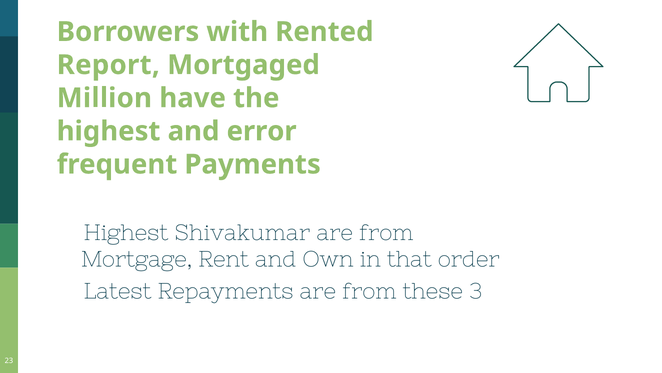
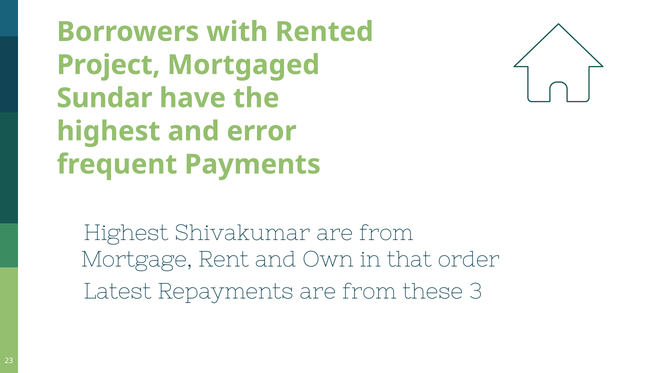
Report: Report -> Project
Million: Million -> Sundar
